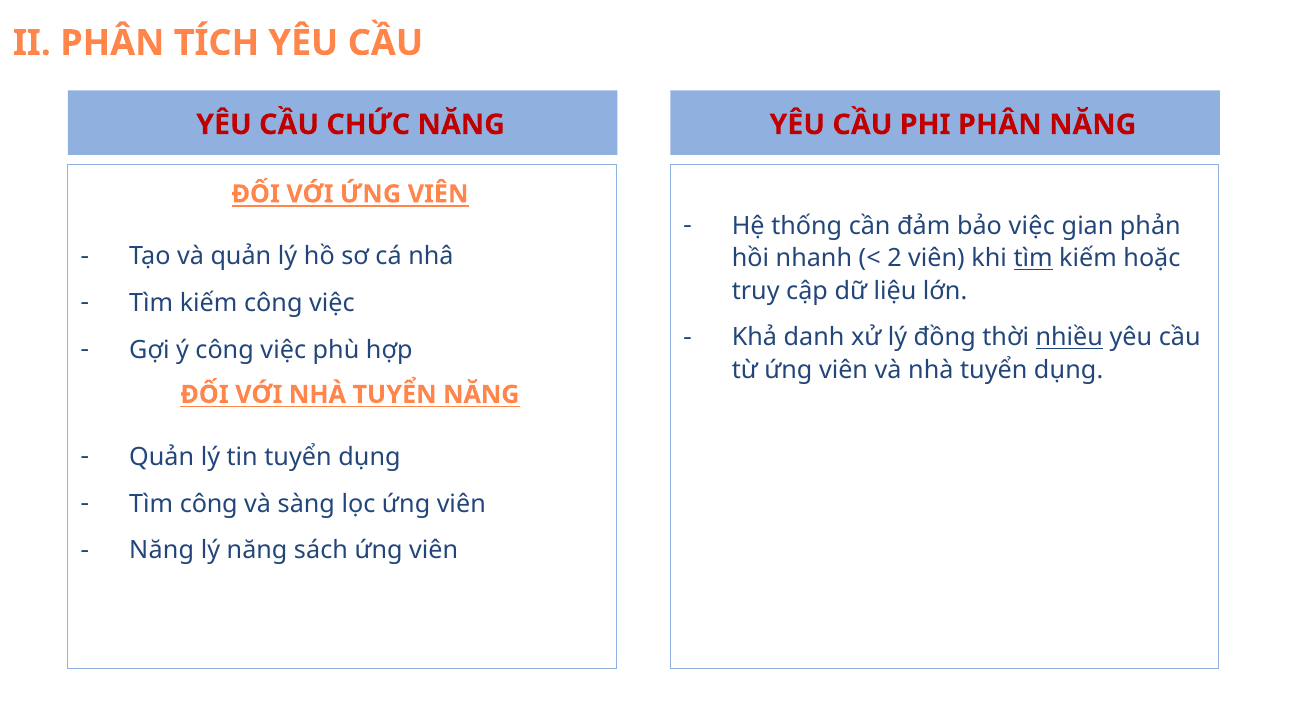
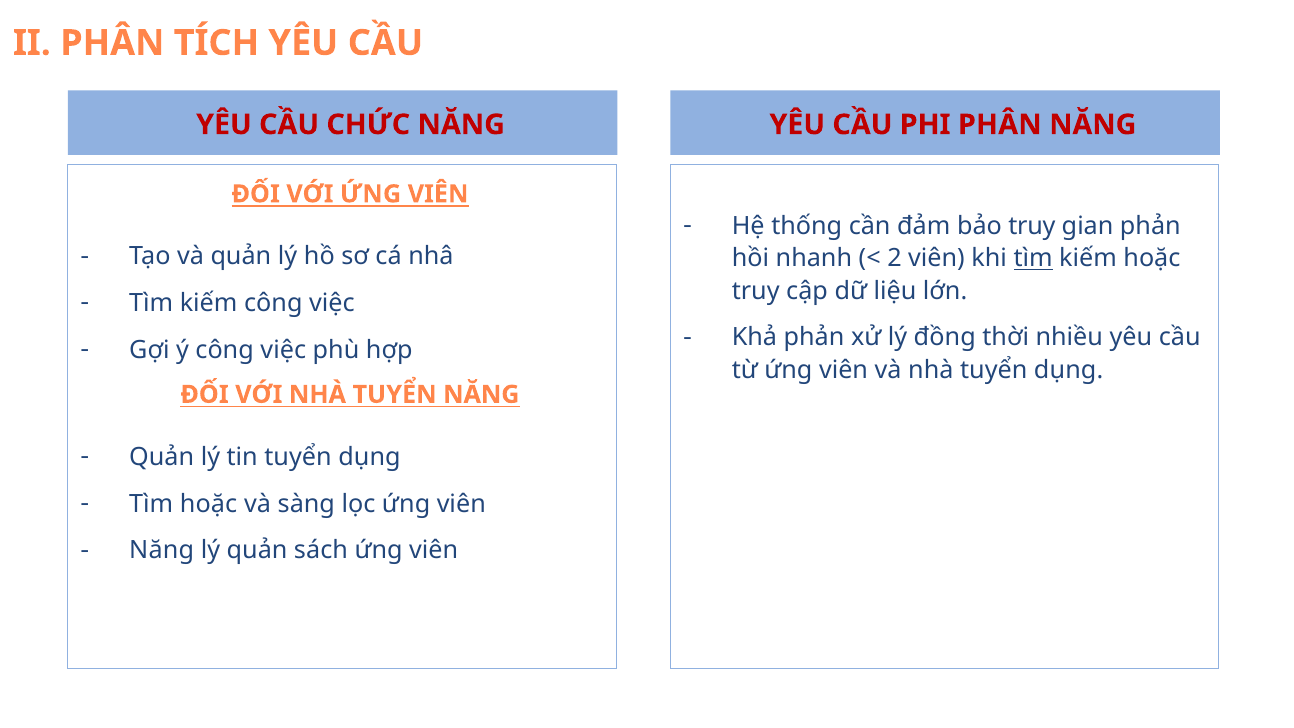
bảo việc: việc -> truy
Khả danh: danh -> phản
nhiều underline: present -> none
Tìm công: công -> hoặc
lý năng: năng -> quản
